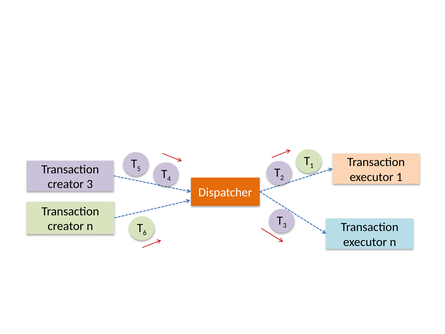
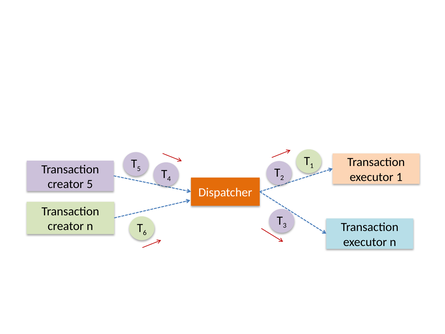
creator 3: 3 -> 5
